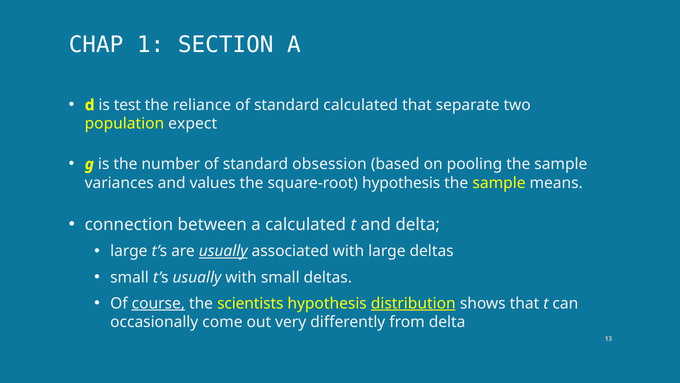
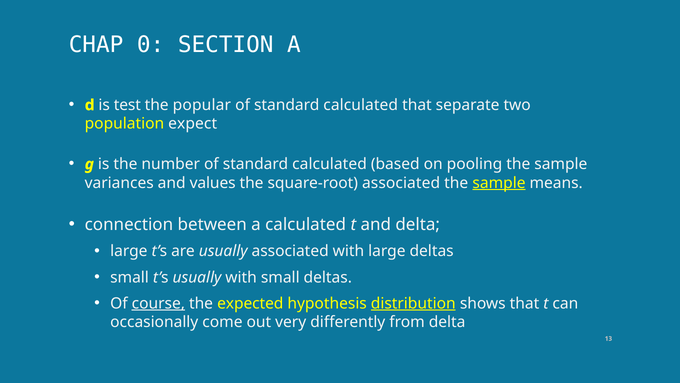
1: 1 -> 0
reliance: reliance -> popular
number of standard obsession: obsession -> calculated
square-root hypothesis: hypothesis -> associated
sample at (499, 183) underline: none -> present
usually at (223, 251) underline: present -> none
scientists: scientists -> expected
